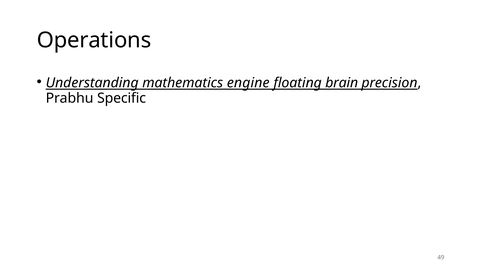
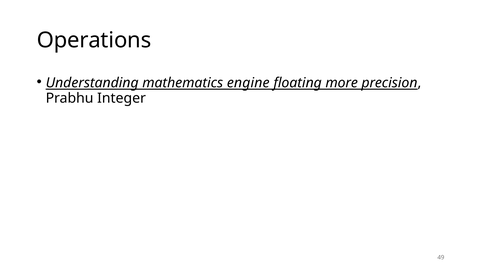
brain: brain -> more
Specific: Specific -> Integer
